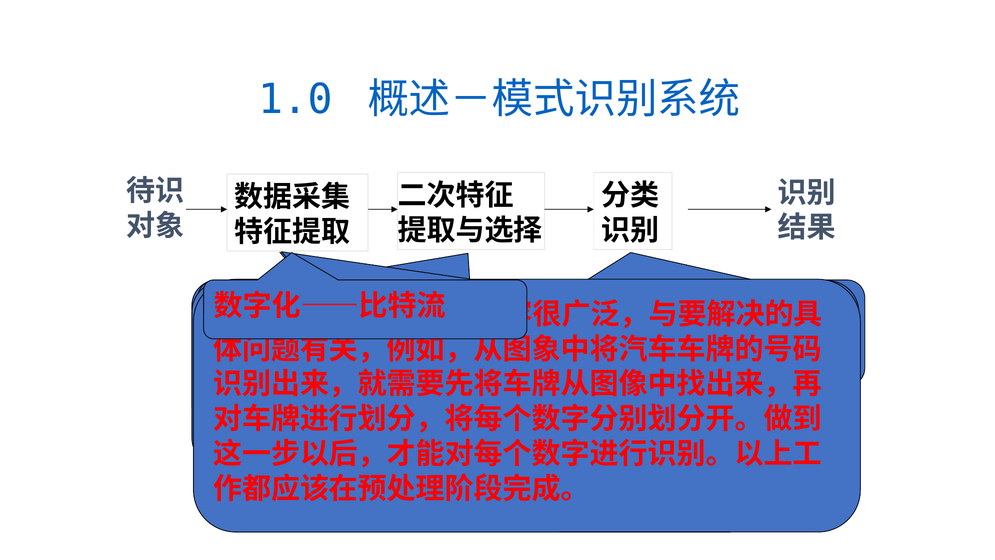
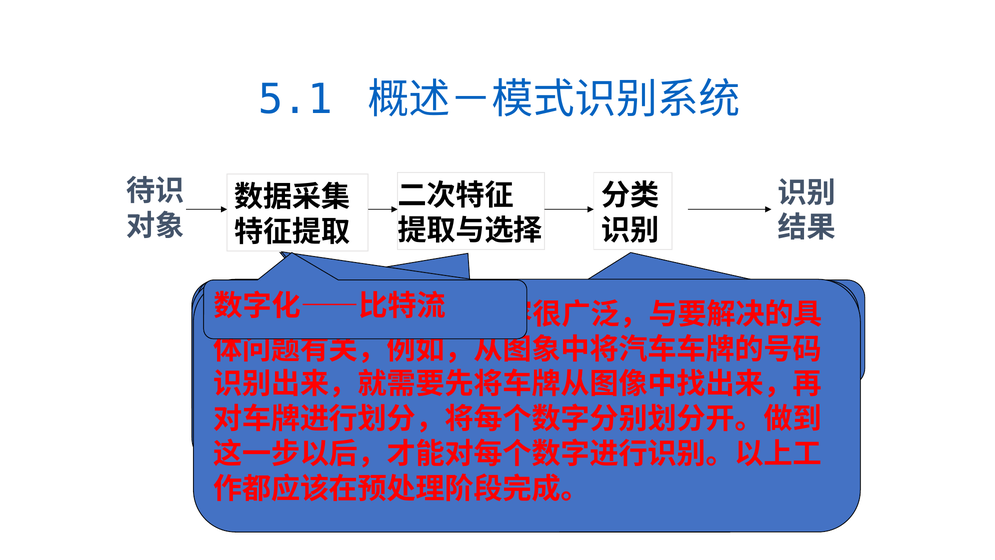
1.0: 1.0 -> 5.1
